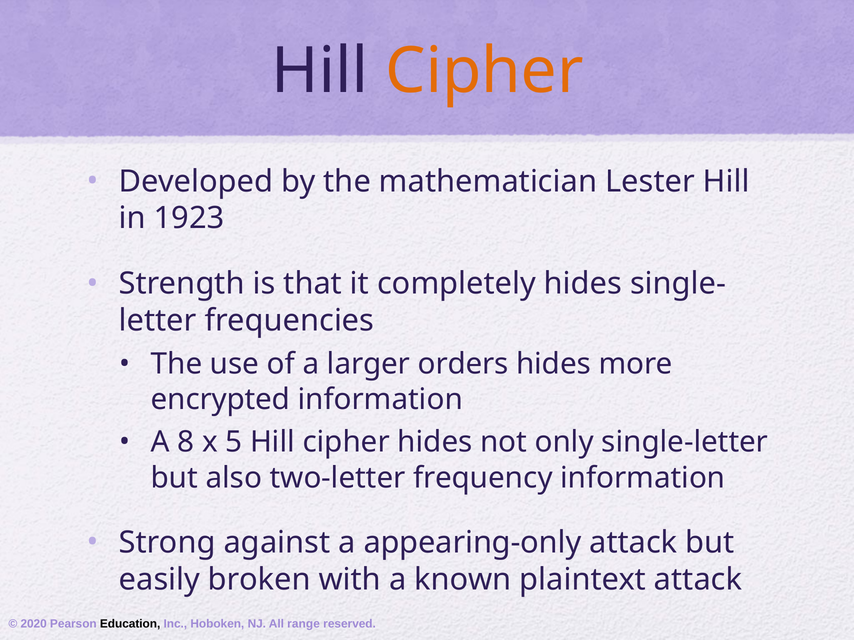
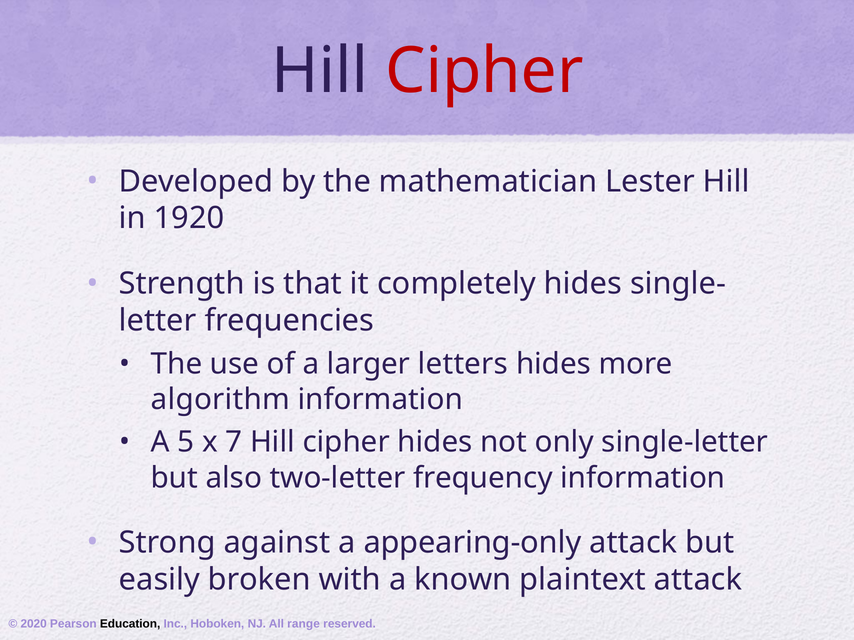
Cipher at (484, 71) colour: orange -> red
1923: 1923 -> 1920
orders: orders -> letters
encrypted: encrypted -> algorithm
8: 8 -> 5
5: 5 -> 7
